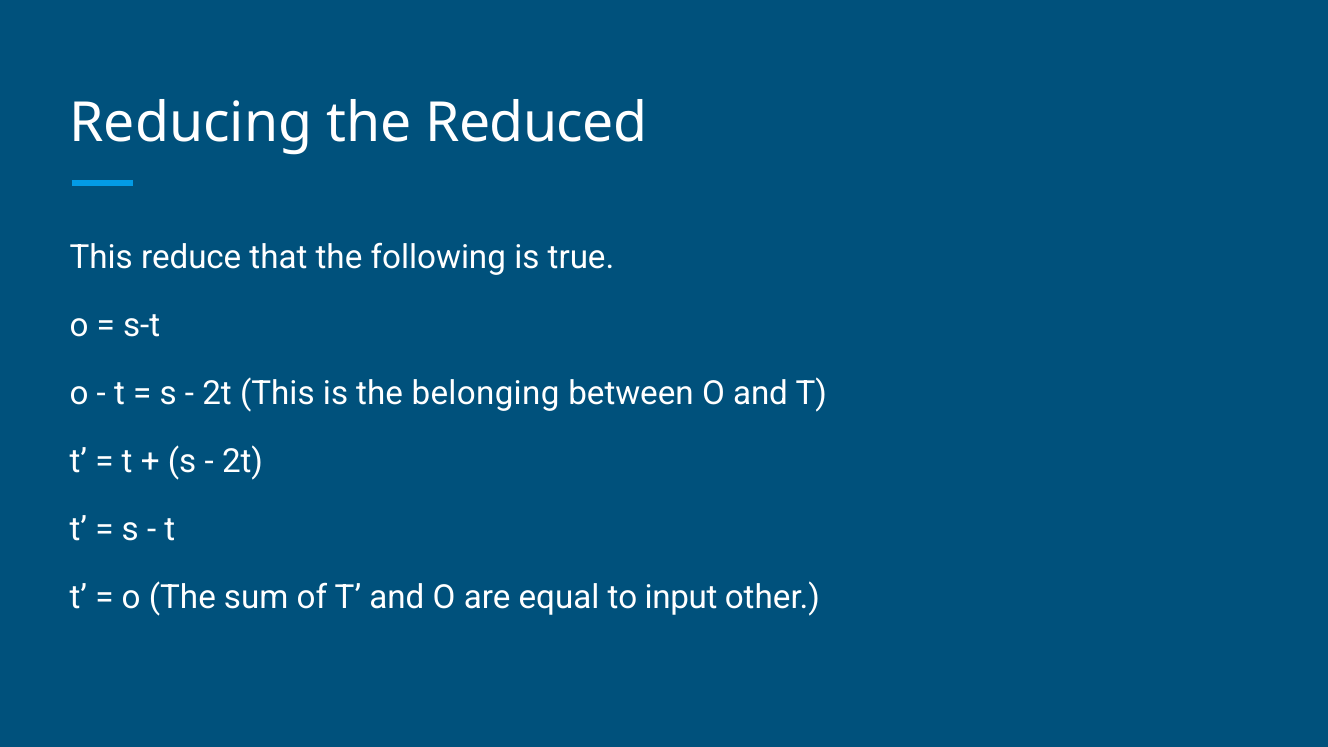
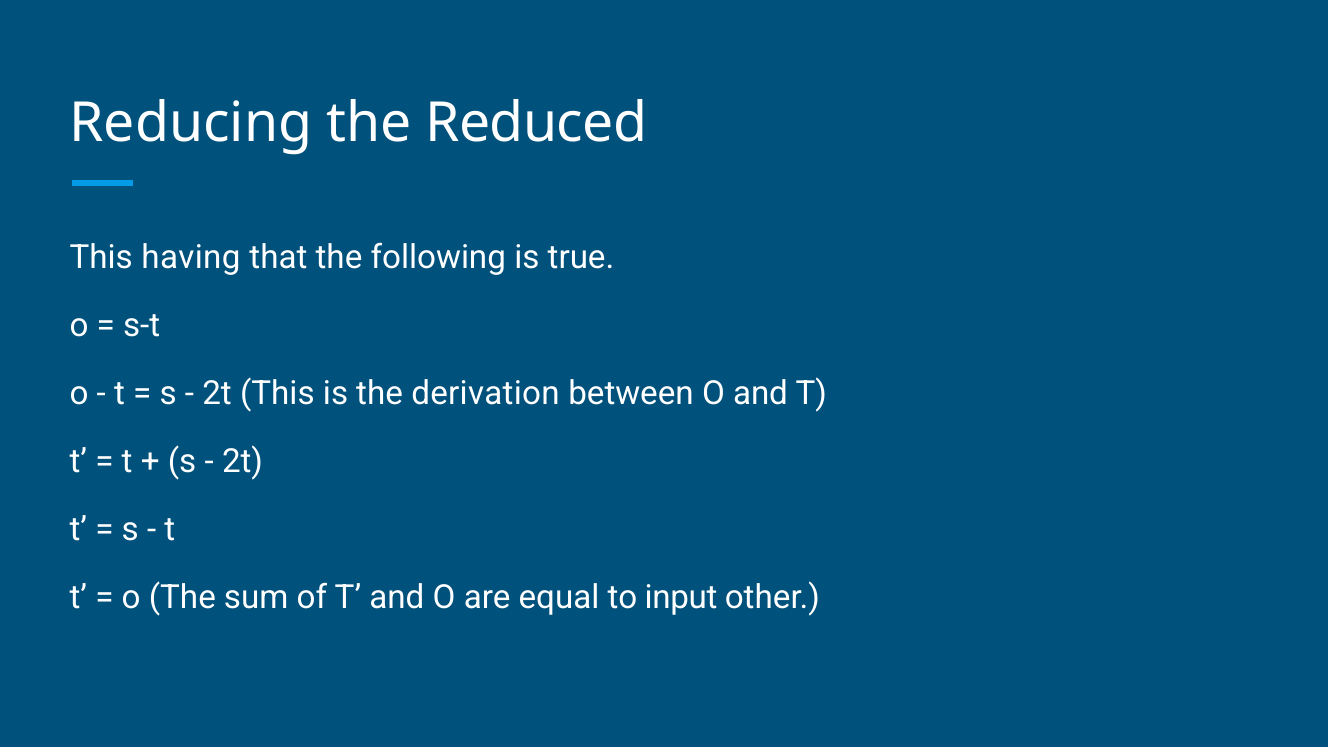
reduce: reduce -> having
belonging: belonging -> derivation
